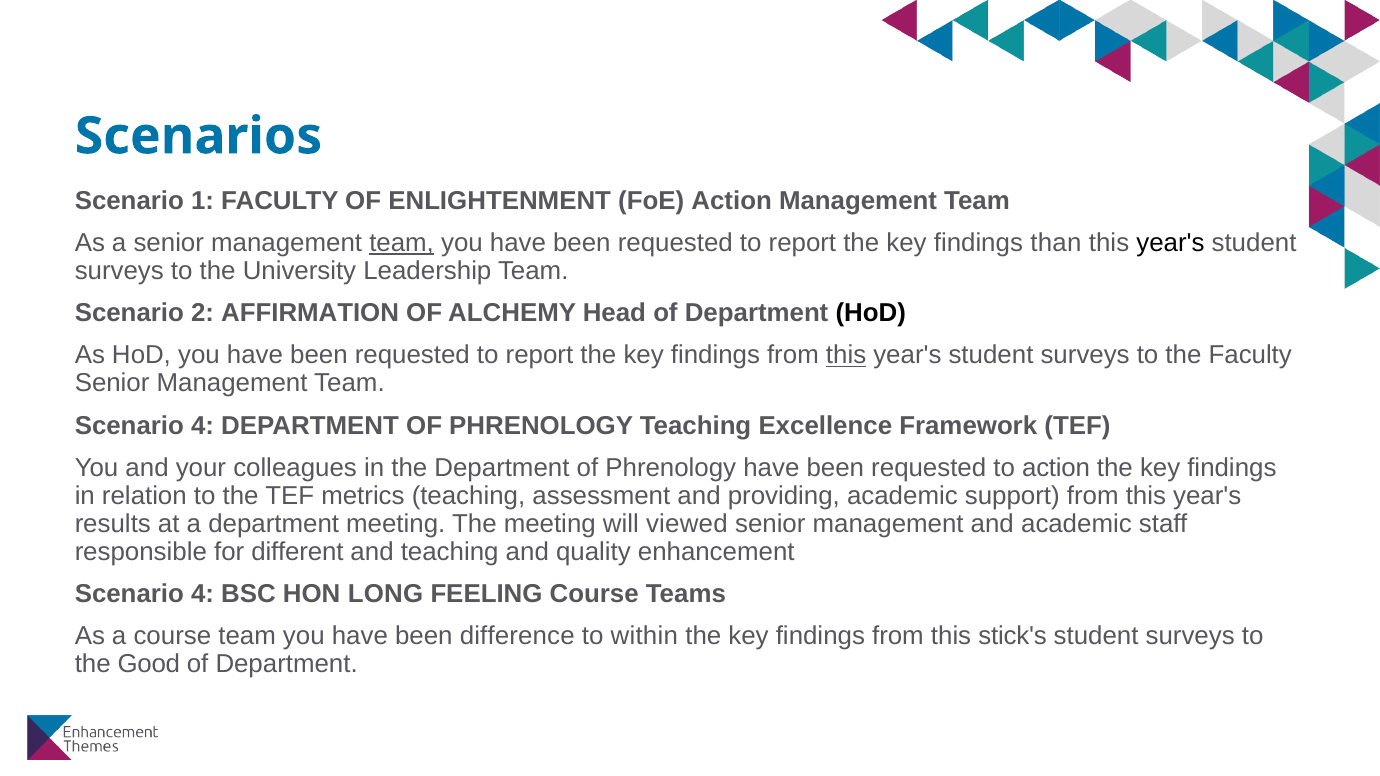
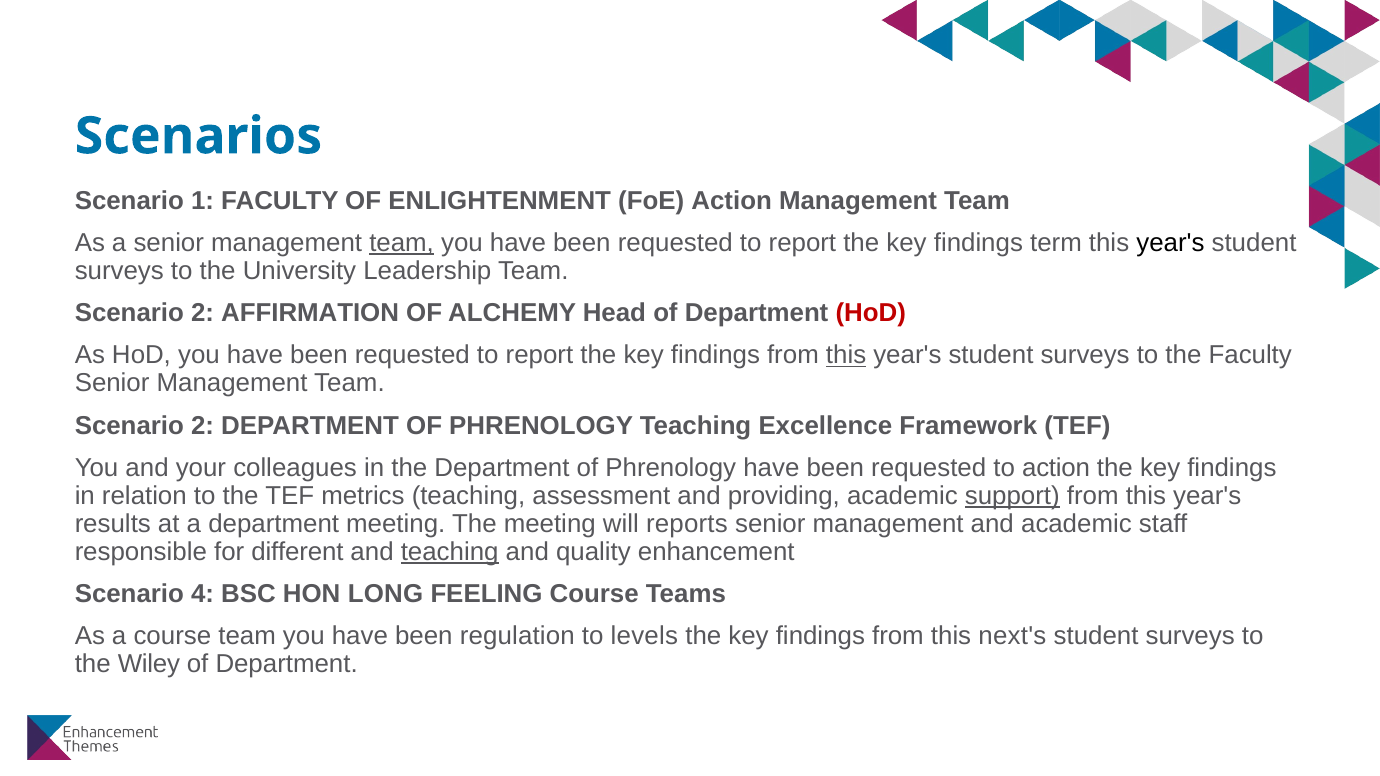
than: than -> term
HoD at (871, 313) colour: black -> red
4 at (203, 426): 4 -> 2
support underline: none -> present
viewed: viewed -> reports
teaching at (450, 552) underline: none -> present
difference: difference -> regulation
within: within -> levels
stick's: stick's -> next's
Good: Good -> Wiley
